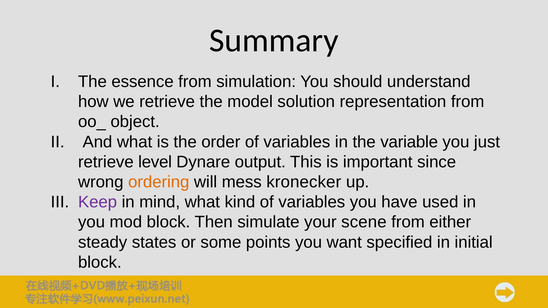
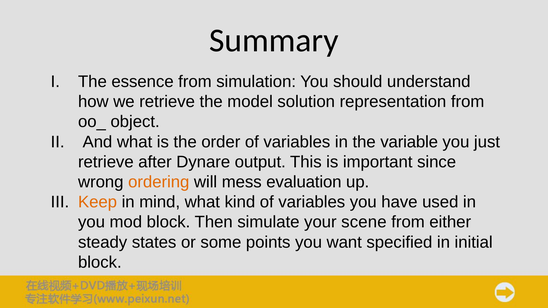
level: level -> after
kronecker: kronecker -> evaluation
Keep colour: purple -> orange
